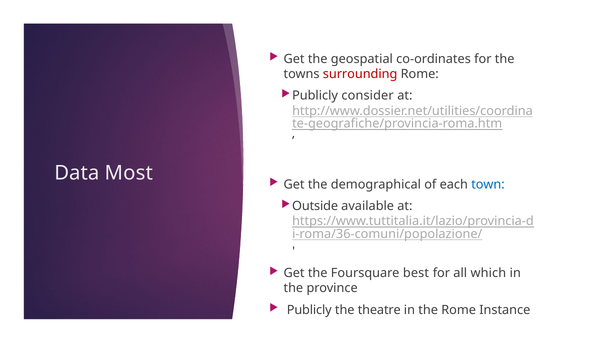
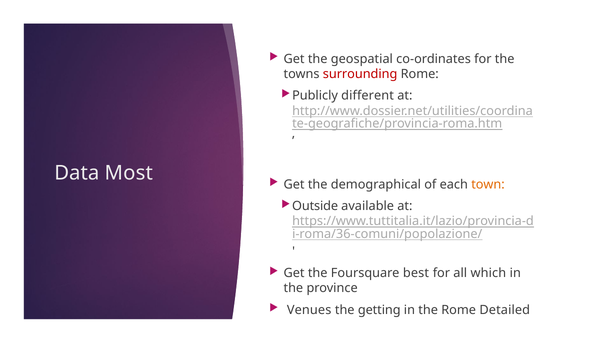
consider: consider -> different
town colour: blue -> orange
Publicly at (309, 310): Publicly -> Venues
theatre: theatre -> getting
Instance: Instance -> Detailed
